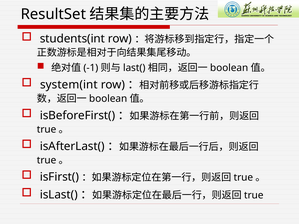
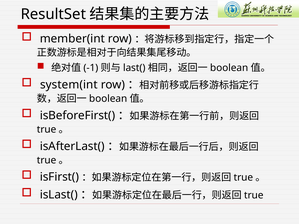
students(int: students(int -> member(int
